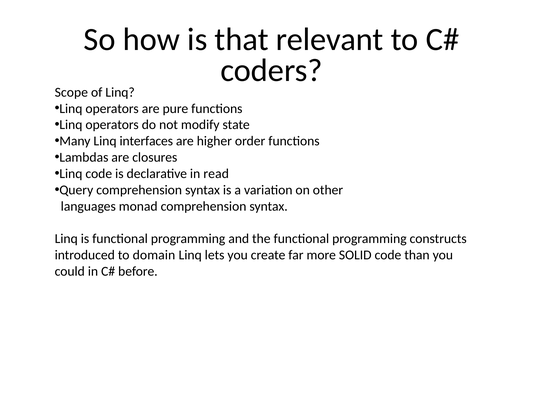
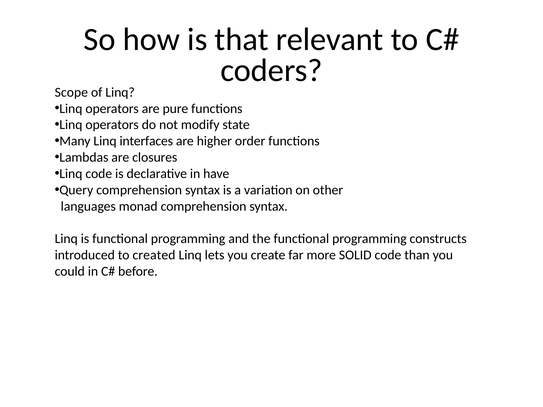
read: read -> have
domain: domain -> created
